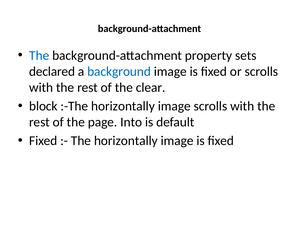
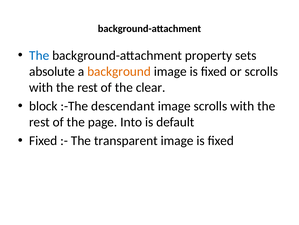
declared: declared -> absolute
background colour: blue -> orange
:-The horizontally: horizontally -> descendant
The horizontally: horizontally -> transparent
